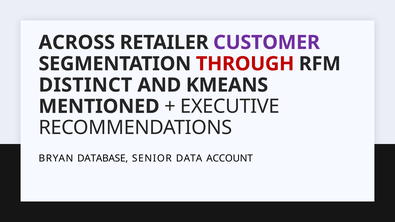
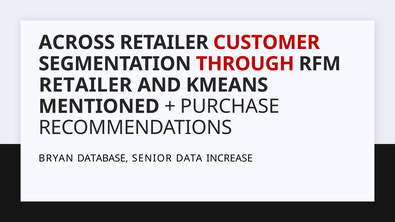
CUSTOMER colour: purple -> red
DISTINCT at (85, 85): DISTINCT -> RETAILER
EXECUTIVE: EXECUTIVE -> PURCHASE
ACCOUNT: ACCOUNT -> INCREASE
